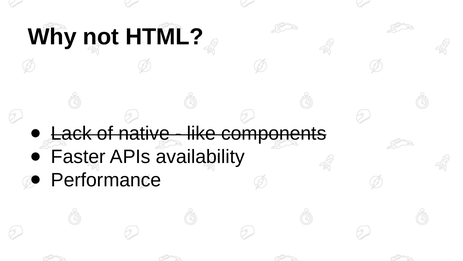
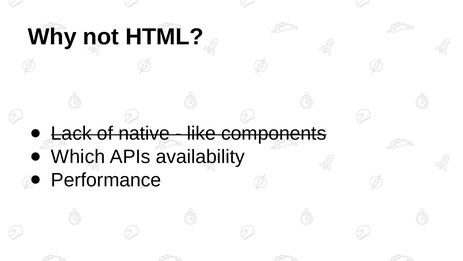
Faster: Faster -> Which
